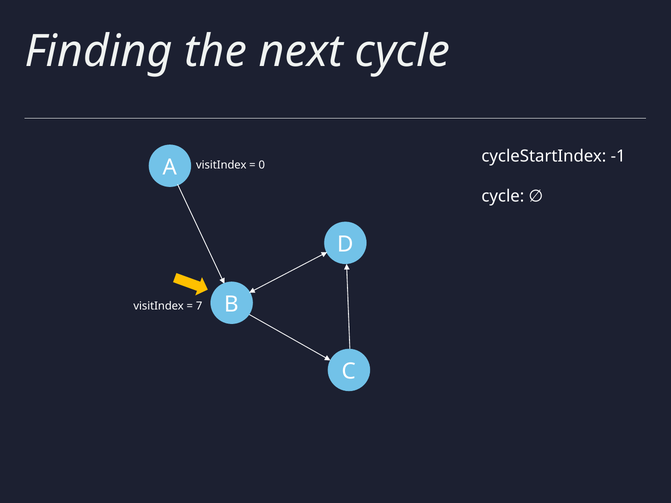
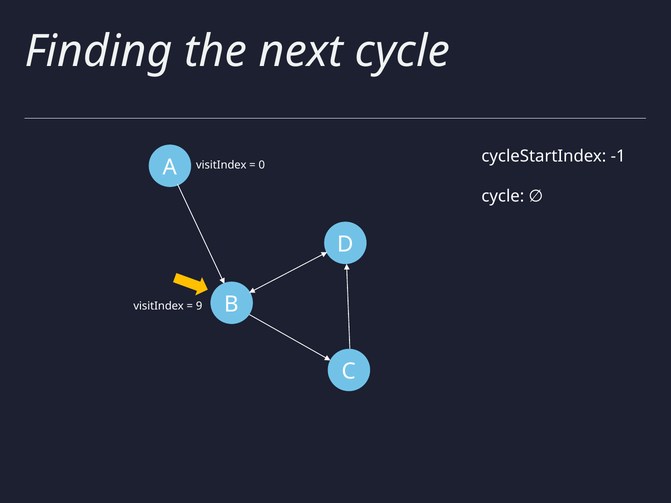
7: 7 -> 9
